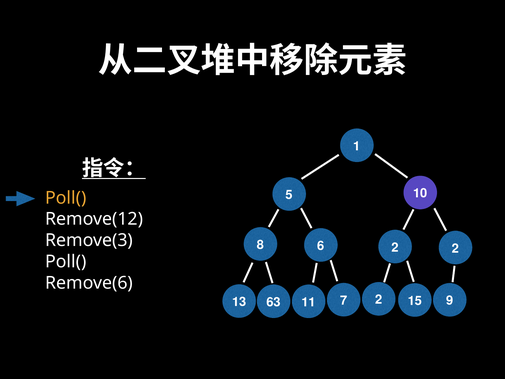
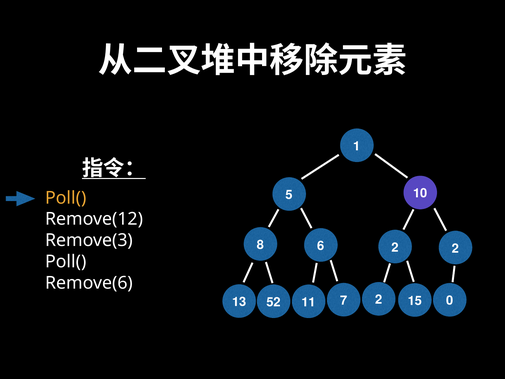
9: 9 -> 0
63: 63 -> 52
